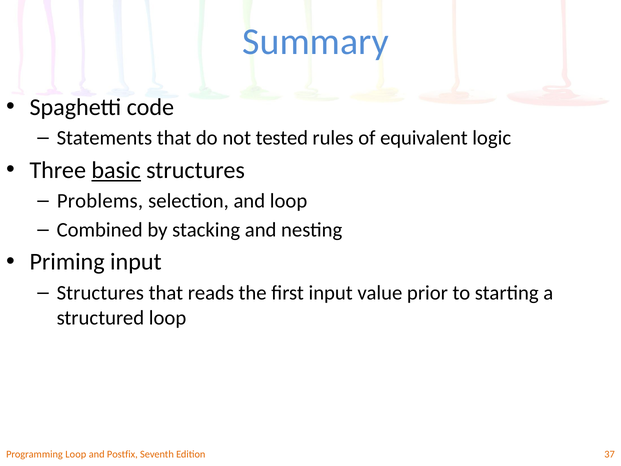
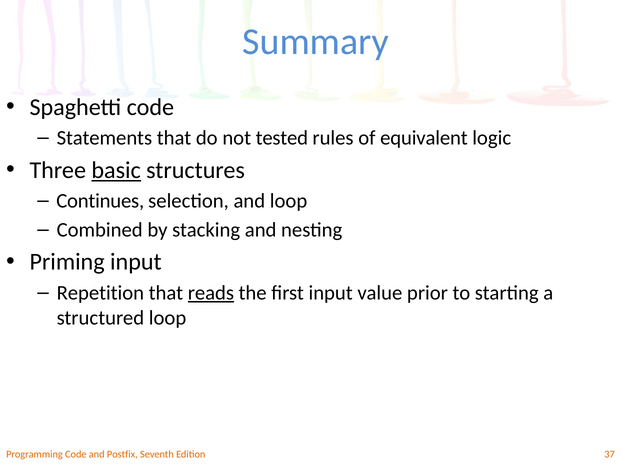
Problems: Problems -> Continues
Structures at (100, 293): Structures -> Repetition
reads underline: none -> present
Programming Loop: Loop -> Code
